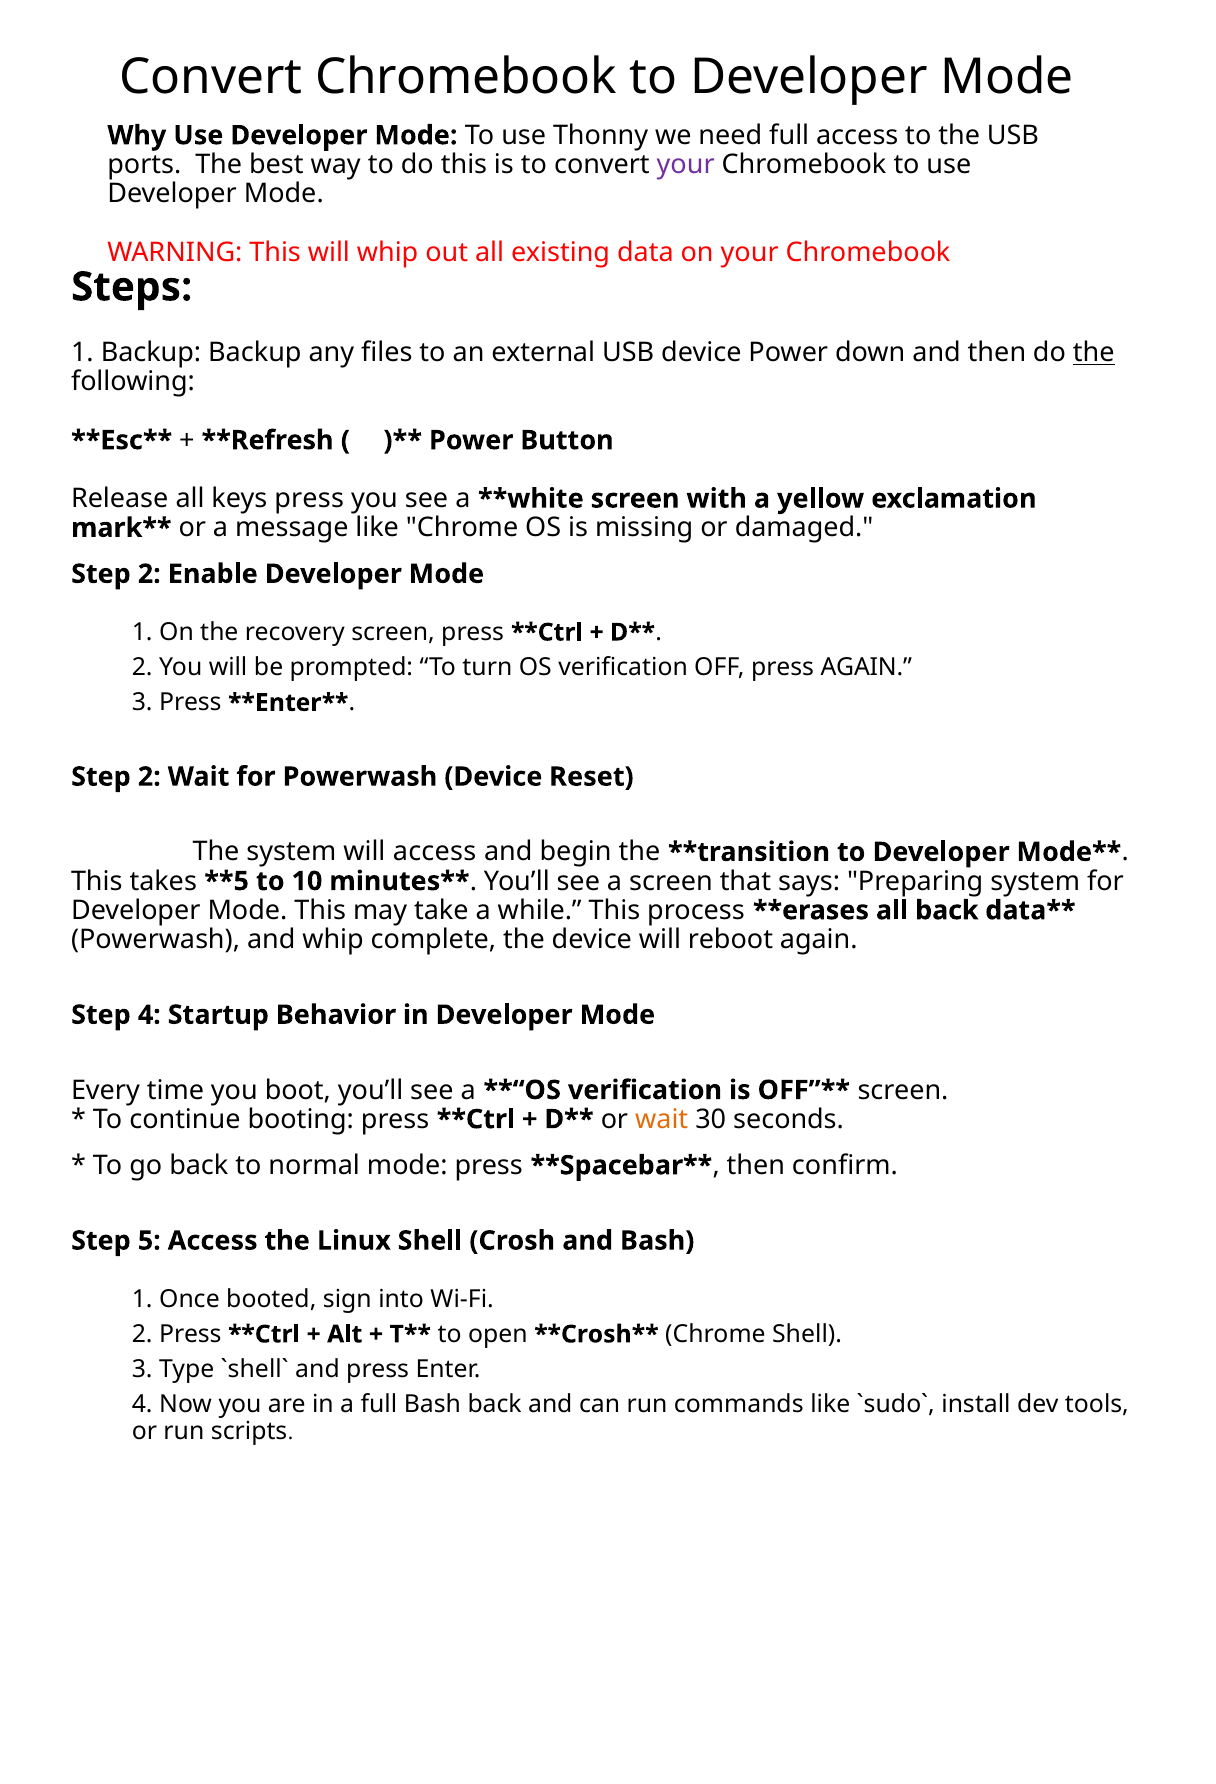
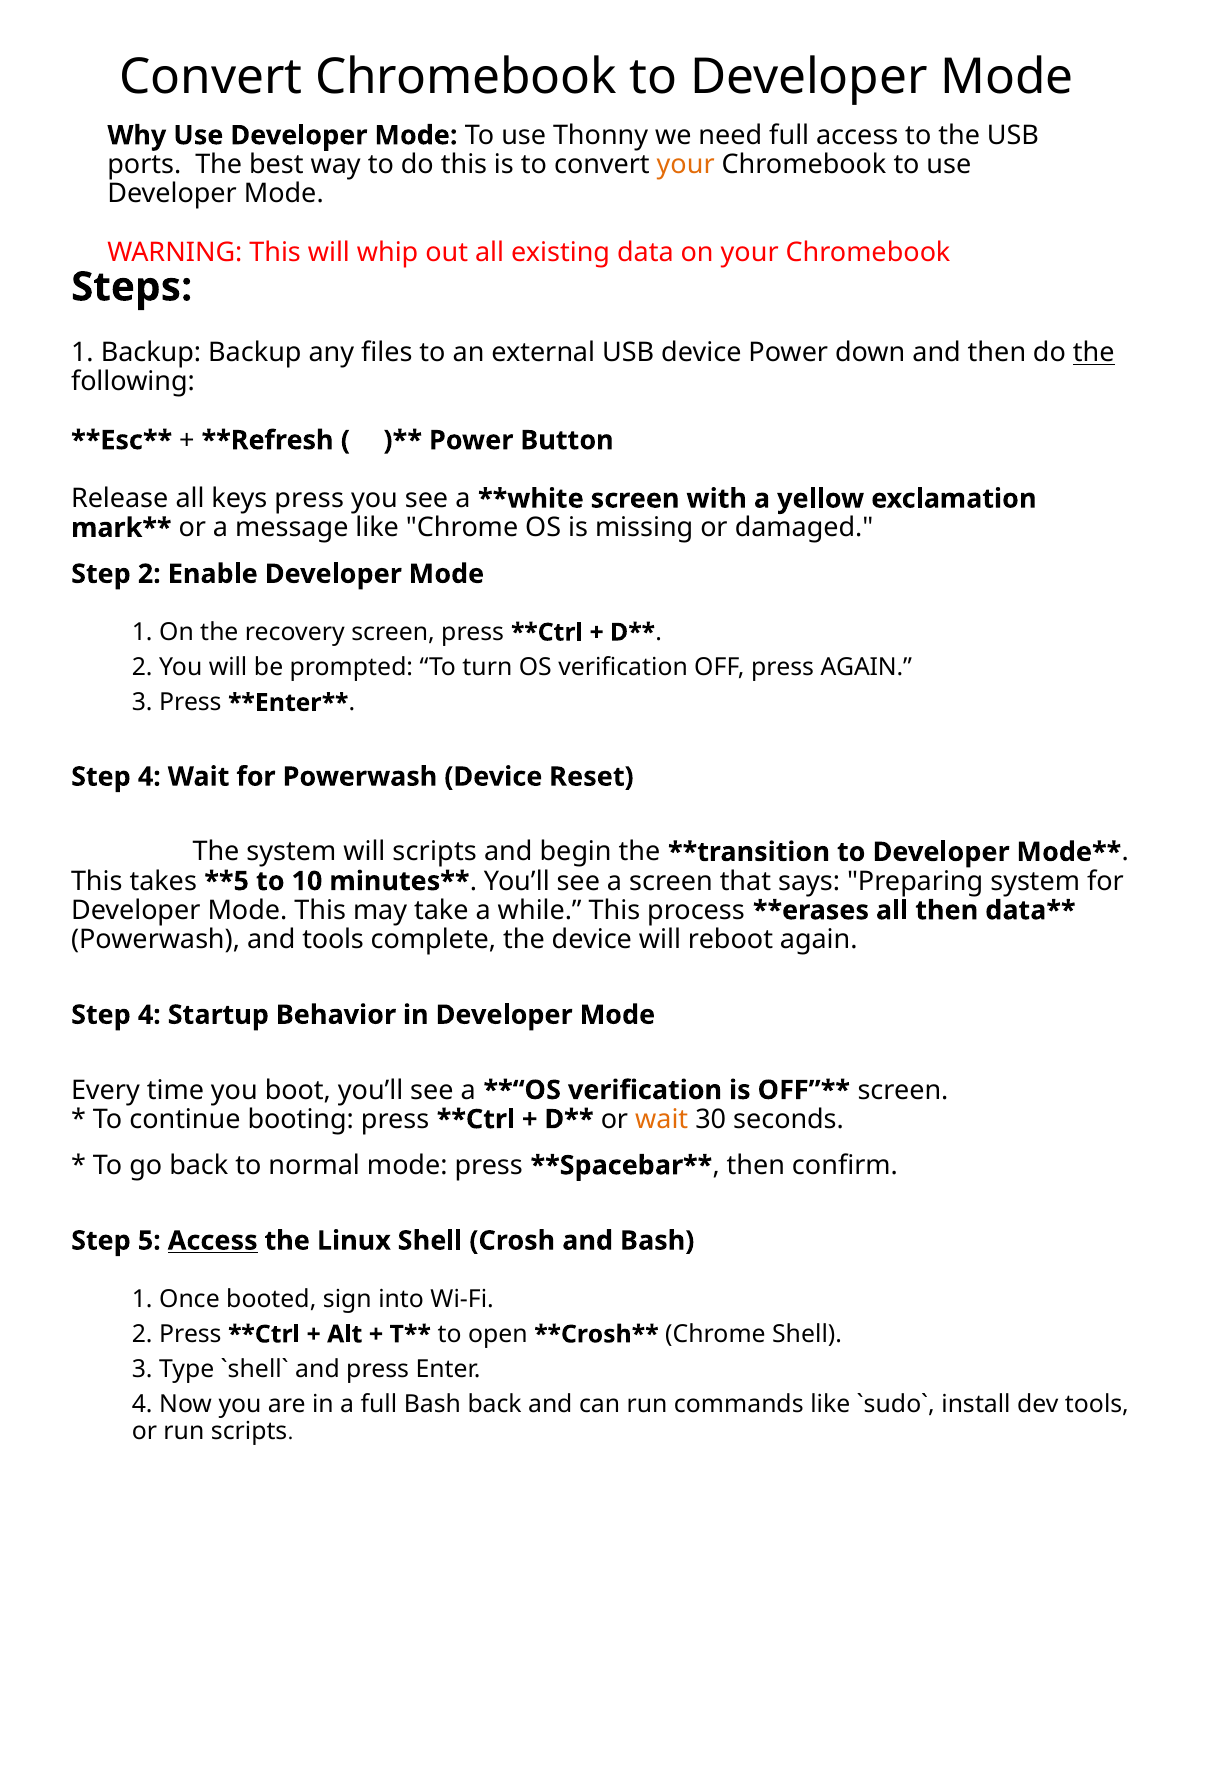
your at (686, 165) colour: purple -> orange
2 at (149, 777): 2 -> 4
will access: access -> scripts
all back: back -> then
and whip: whip -> tools
Access at (213, 1240) underline: none -> present
